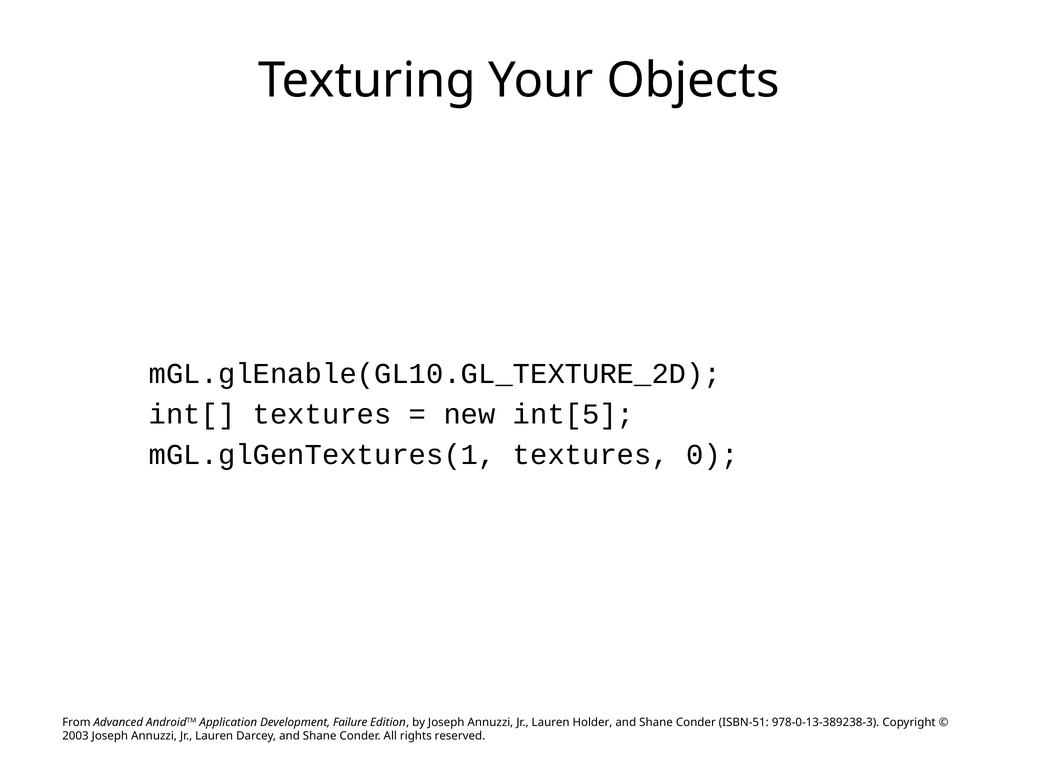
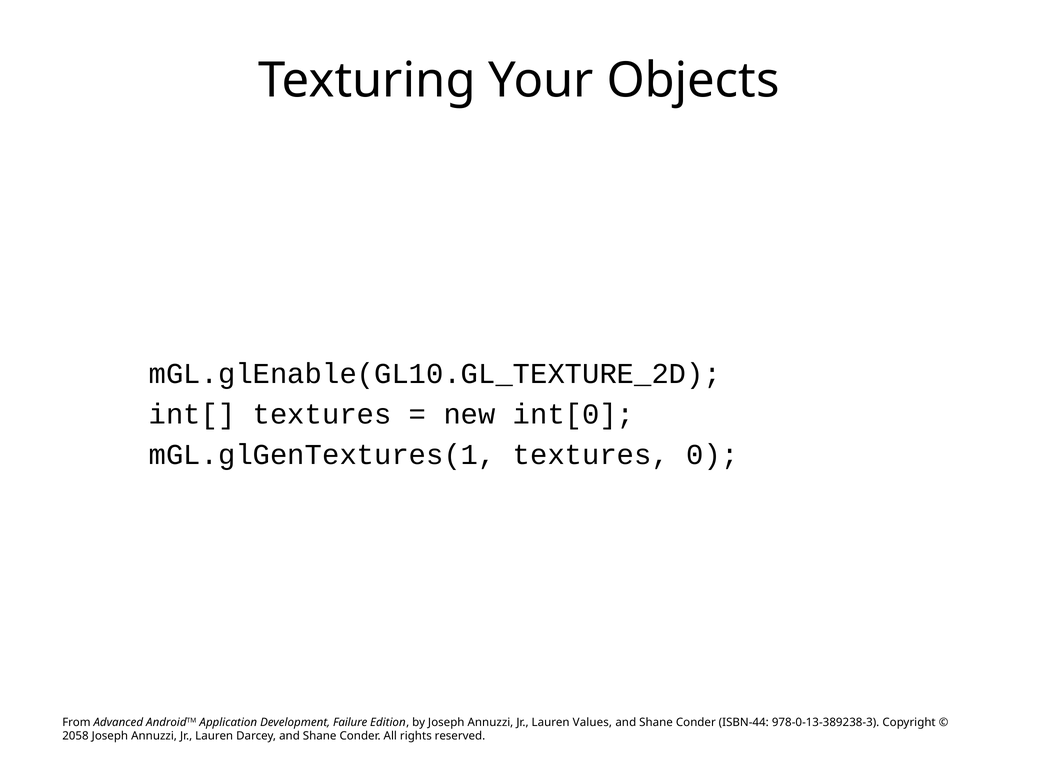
int[5: int[5 -> int[0
Holder: Holder -> Values
ISBN-51: ISBN-51 -> ISBN-44
2003: 2003 -> 2058
